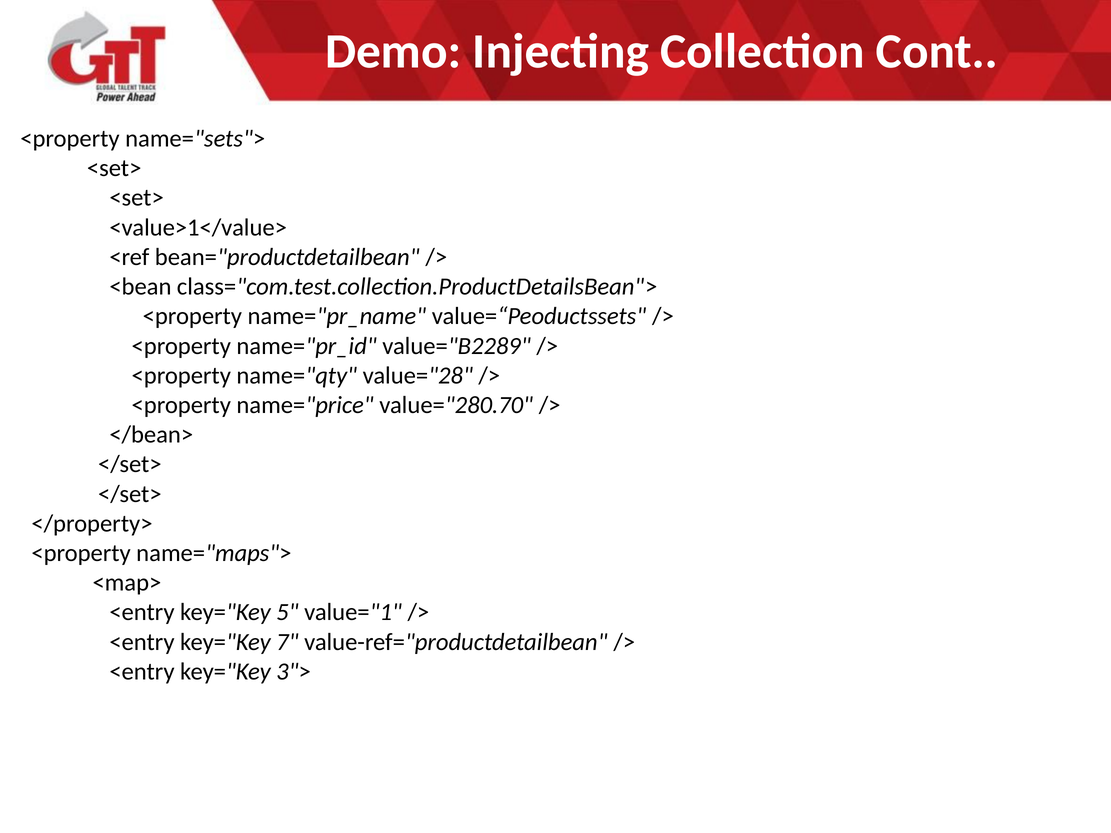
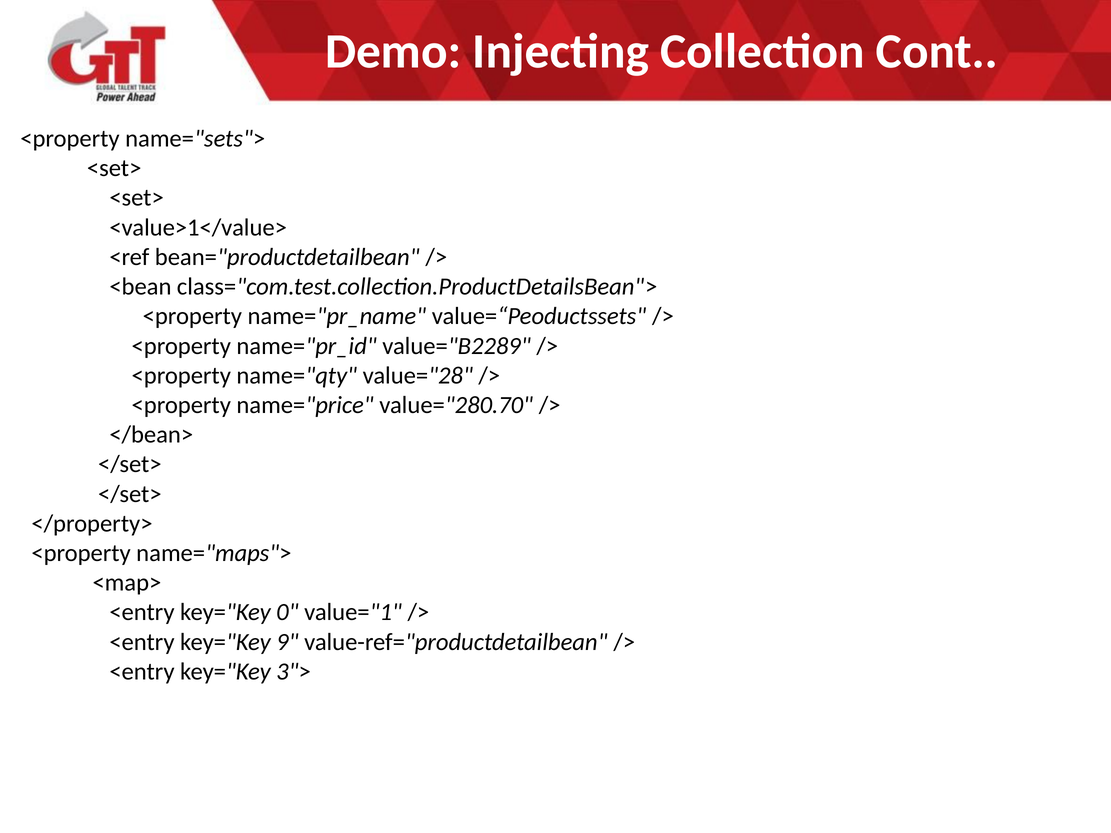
5: 5 -> 0
7: 7 -> 9
